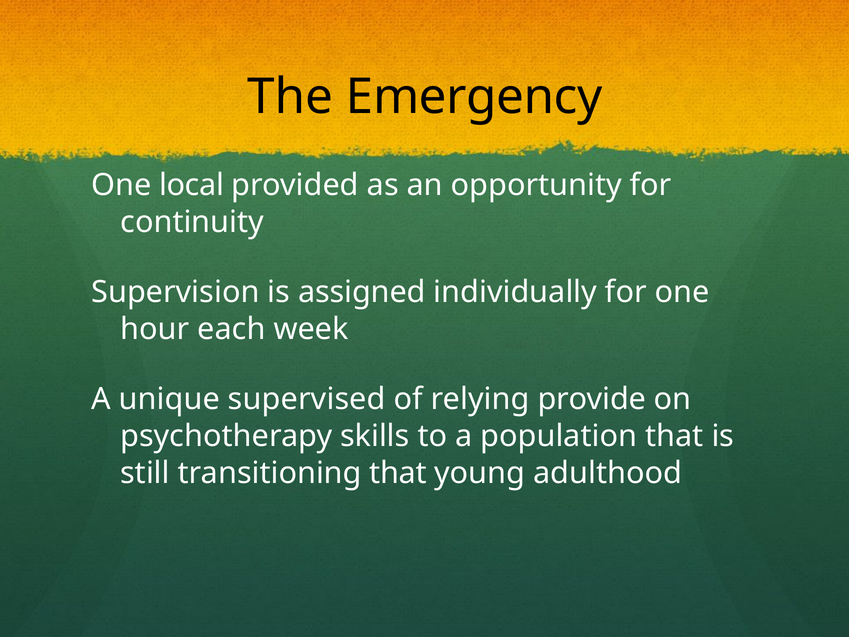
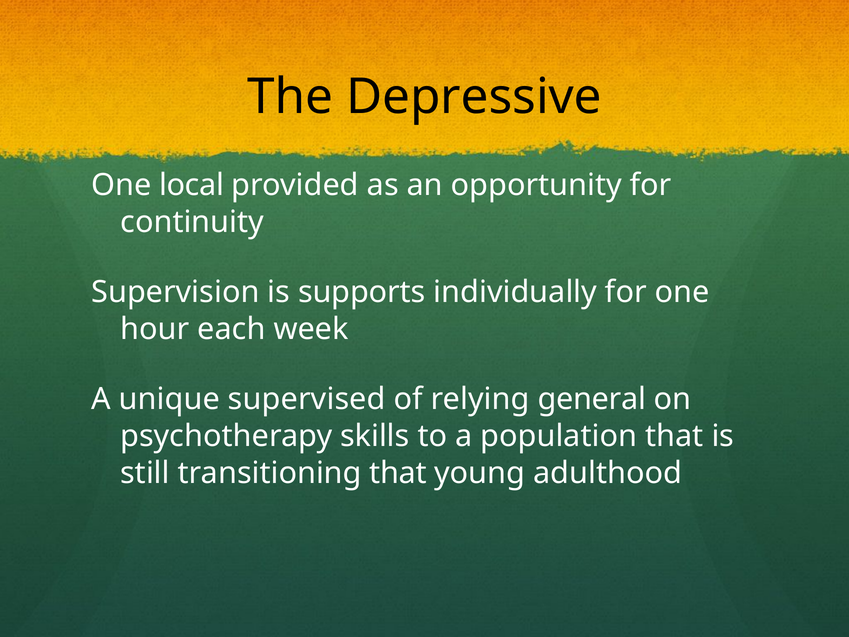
Emergency: Emergency -> Depressive
assigned: assigned -> supports
provide: provide -> general
